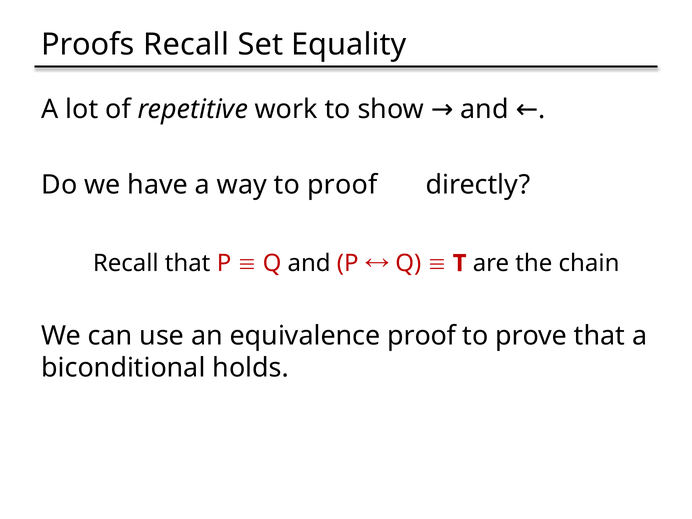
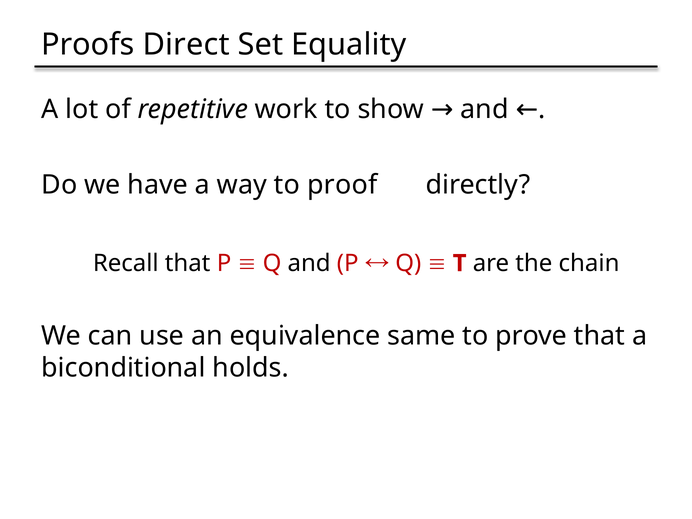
Proofs Recall: Recall -> Direct
equivalence proof: proof -> same
